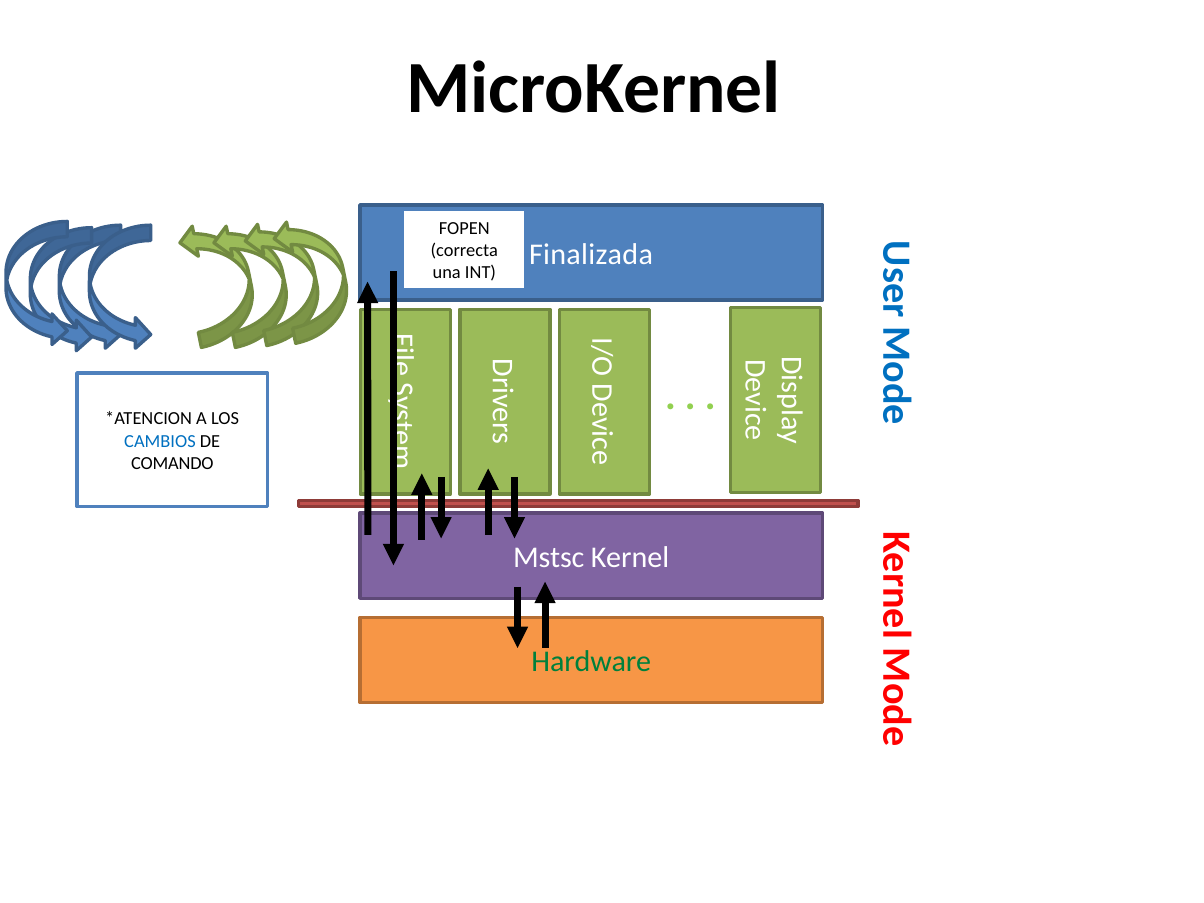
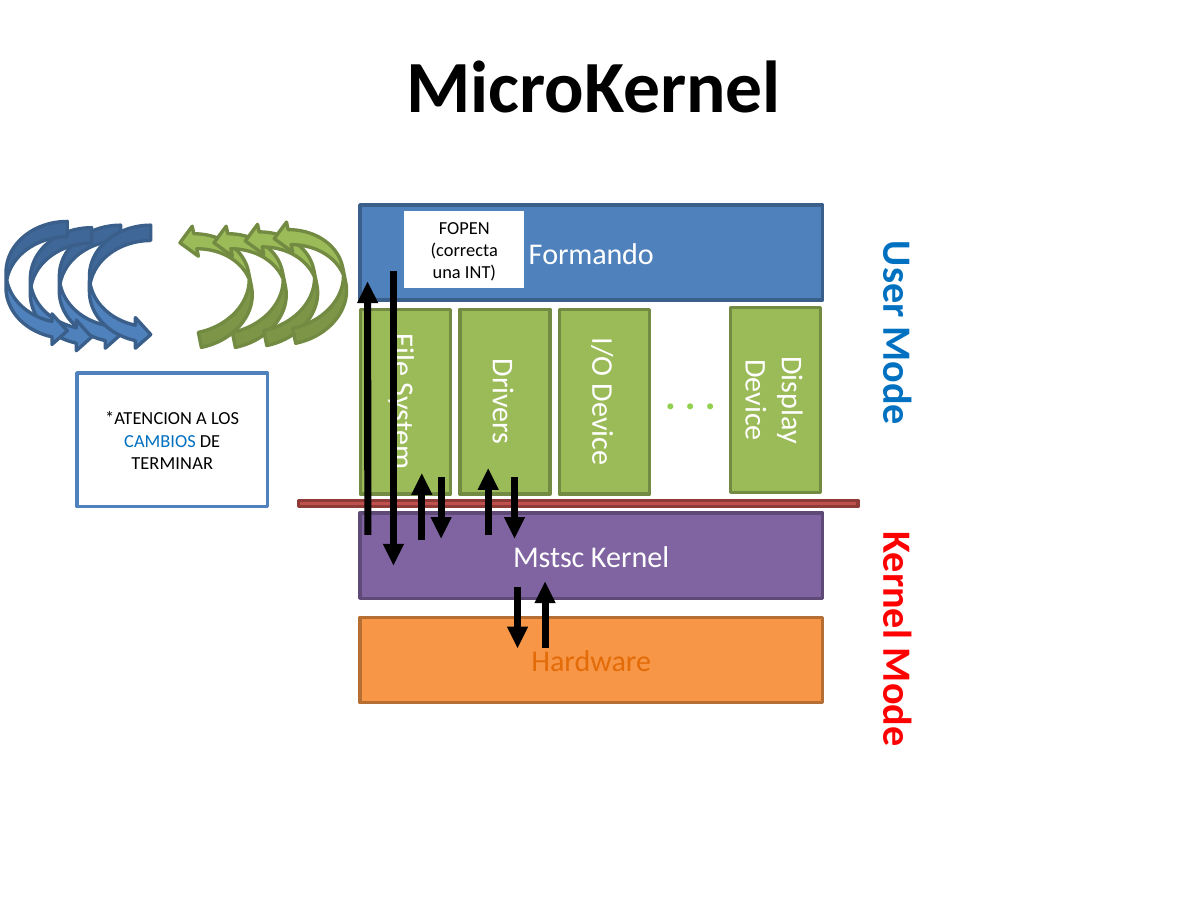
Finalizada: Finalizada -> Formando
COMANDO: COMANDO -> TERMINAR
Hardware colour: green -> orange
